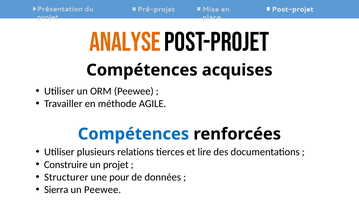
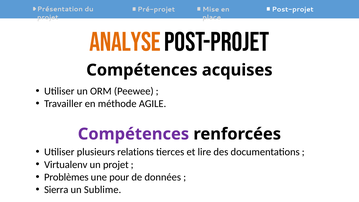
Compétences at (133, 134) colour: blue -> purple
Construire: Construire -> Virtualenv
Structurer: Structurer -> Problèmes
un Peewee: Peewee -> Sublime
